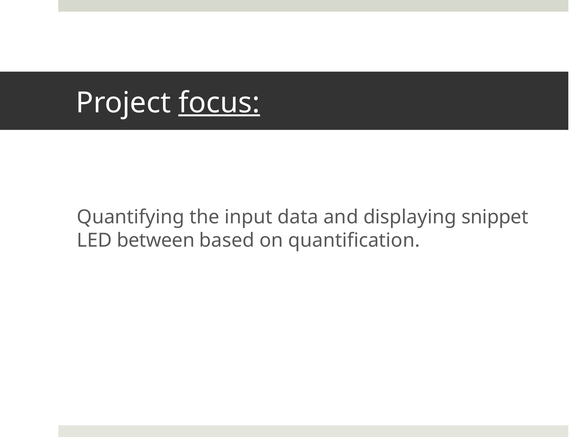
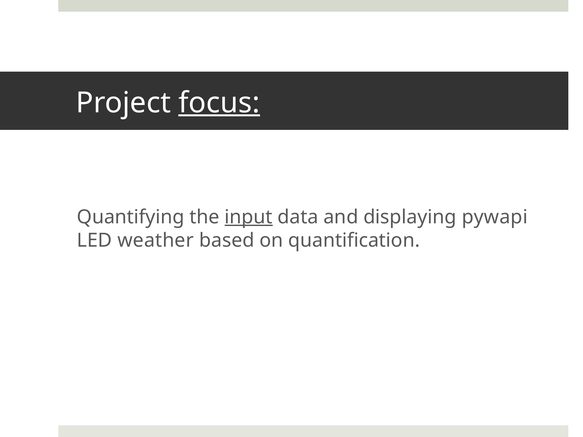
input underline: none -> present
snippet: snippet -> pywapi
between: between -> weather
